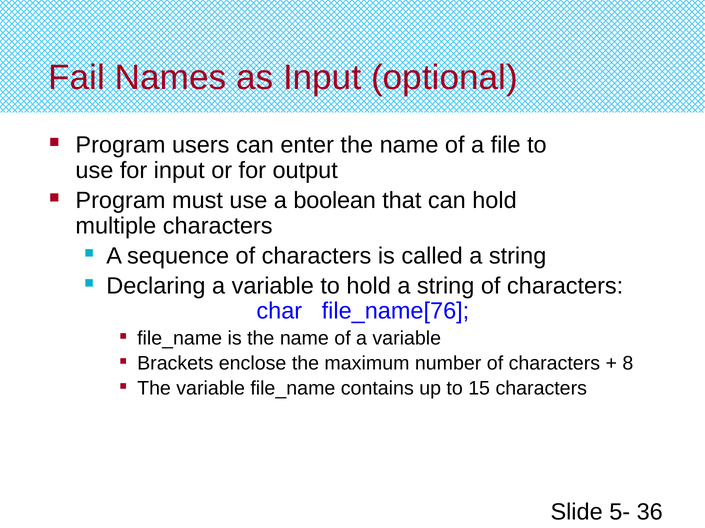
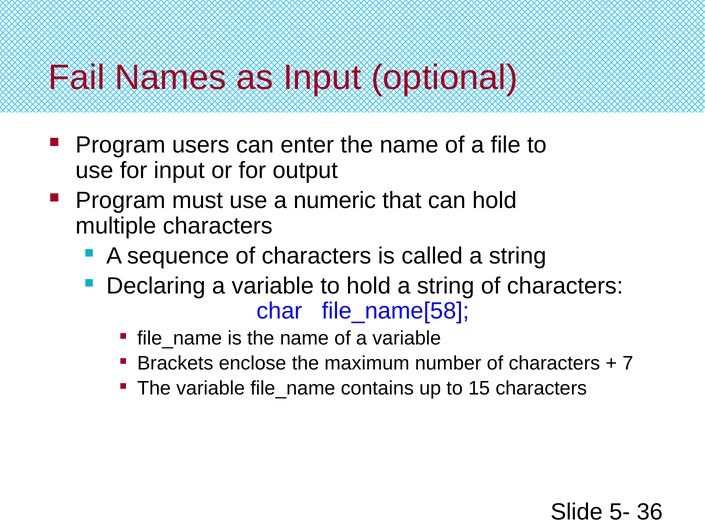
boolean: boolean -> numeric
file_name[76: file_name[76 -> file_name[58
8: 8 -> 7
